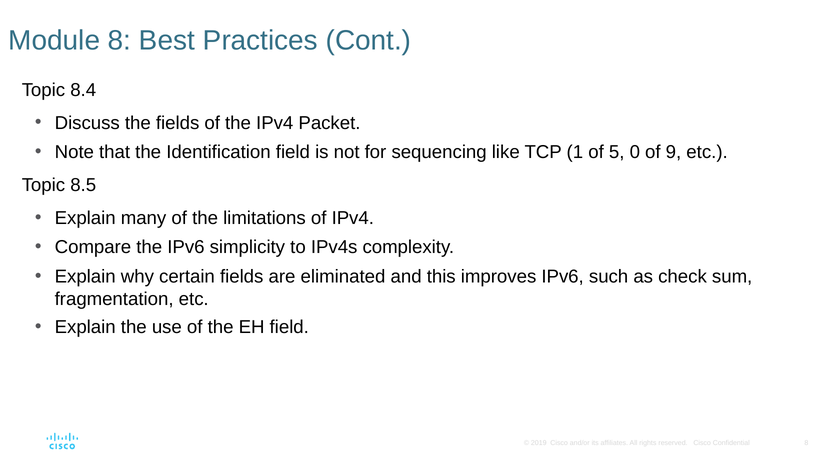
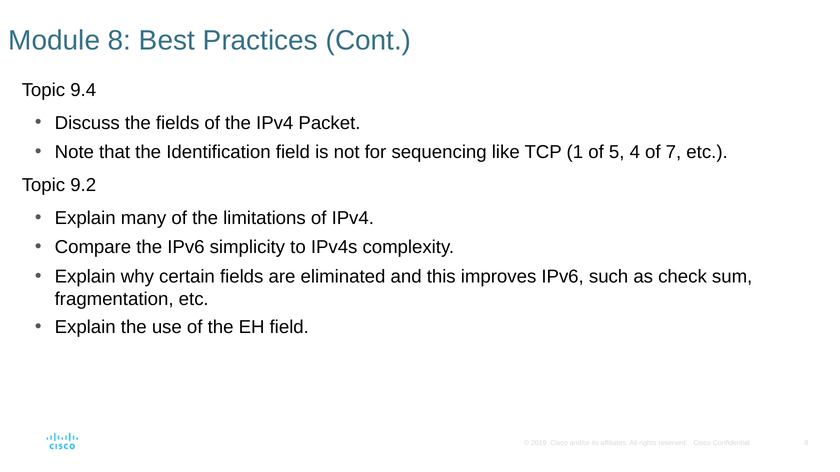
8.4: 8.4 -> 9.4
0: 0 -> 4
9: 9 -> 7
8.5: 8.5 -> 9.2
